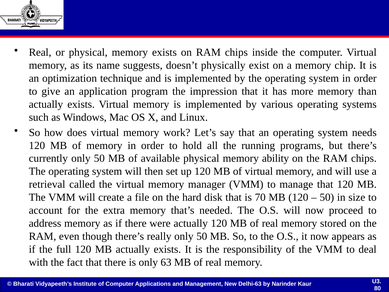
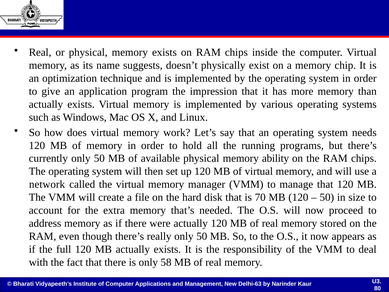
retrieval: retrieval -> network
63: 63 -> 58
